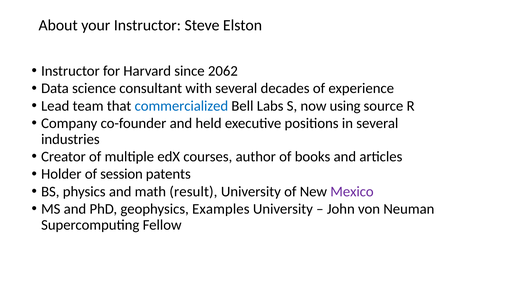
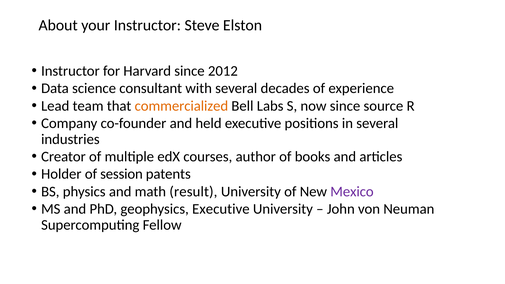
2062: 2062 -> 2012
commercialized colour: blue -> orange
now using: using -> since
geophysics Examples: Examples -> Executive
